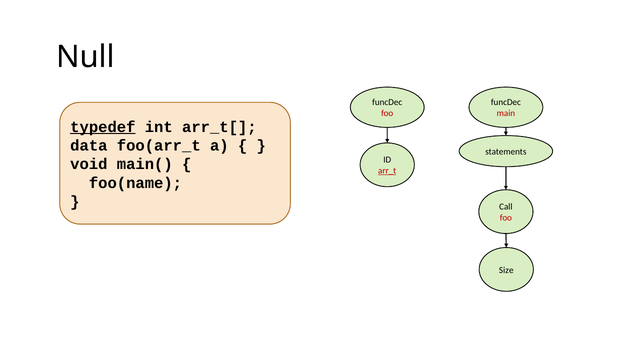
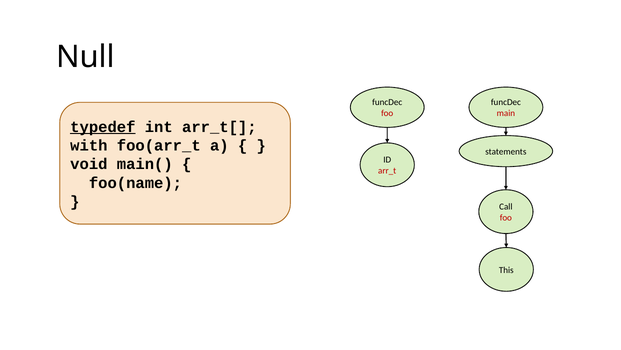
data: data -> with
arr_t underline: present -> none
Size: Size -> This
